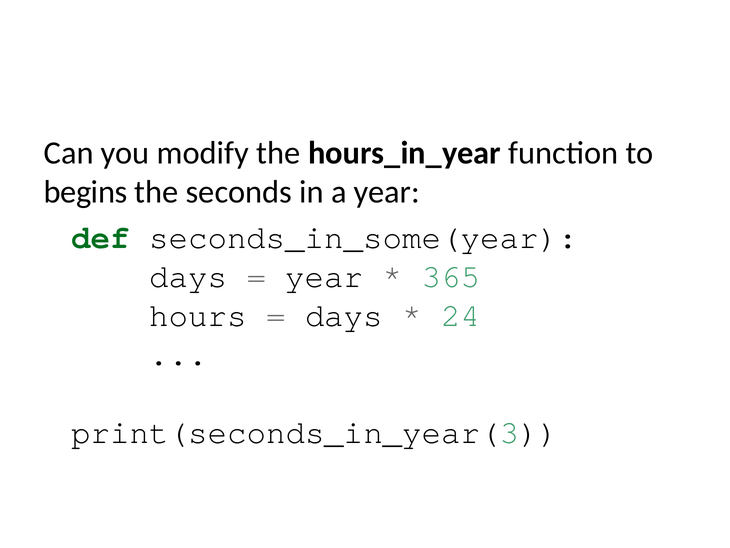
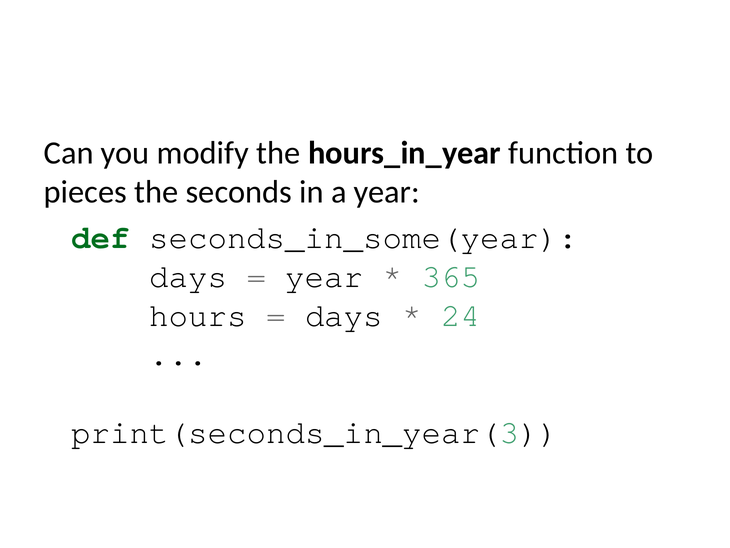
begins: begins -> pieces
